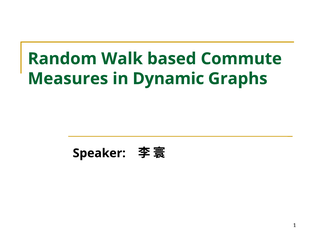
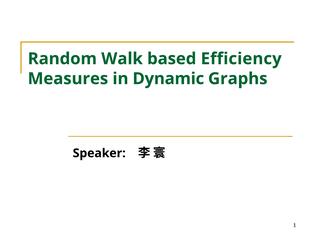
Commute: Commute -> Efficiency
